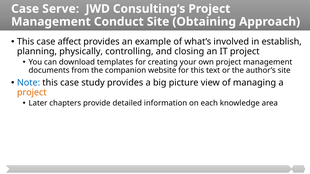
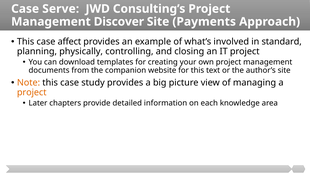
Conduct: Conduct -> Discover
Obtaining: Obtaining -> Payments
establish: establish -> standard
Note colour: blue -> orange
